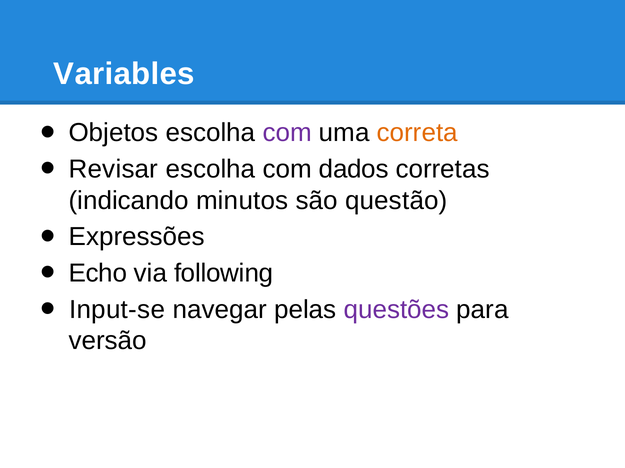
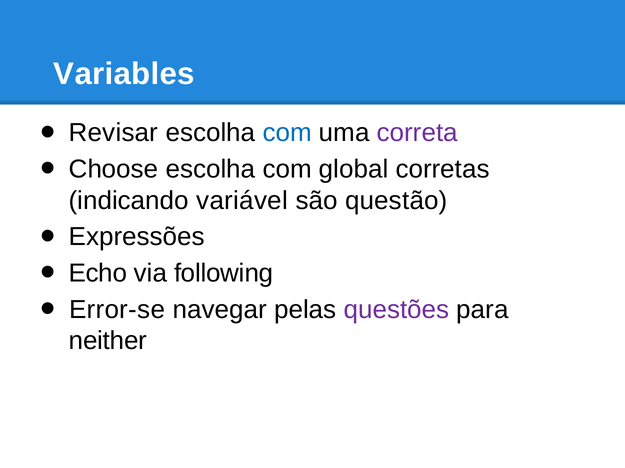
Objetos: Objetos -> Revisar
com at (287, 133) colour: purple -> blue
correta colour: orange -> purple
Revisar: Revisar -> Choose
dados: dados -> global
minutos: minutos -> variável
Input-se: Input-se -> Error-se
versão: versão -> neither
